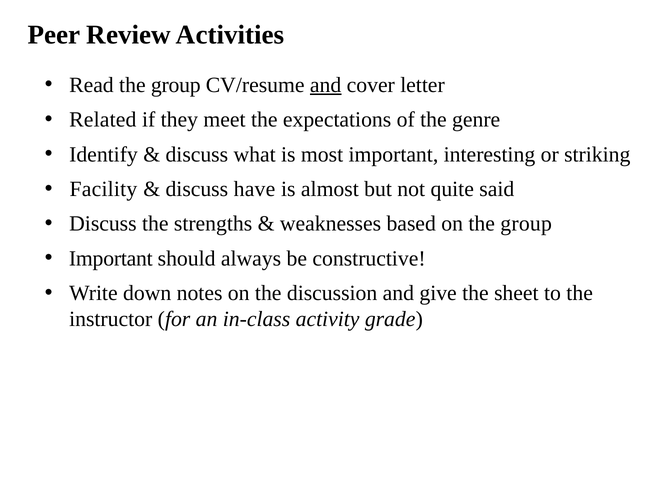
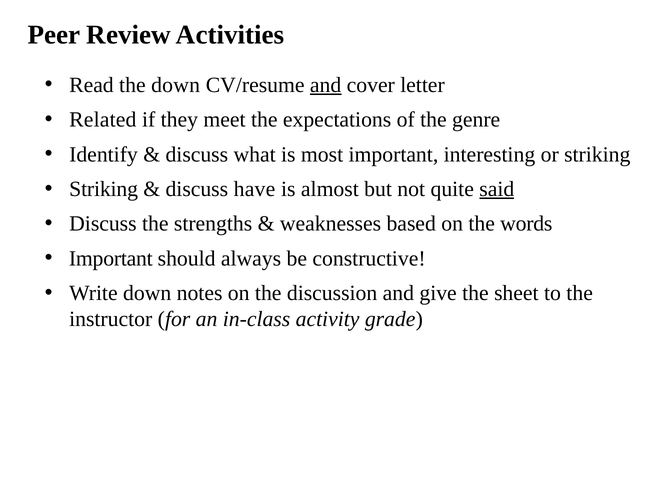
Read the group: group -> down
Facility at (103, 189): Facility -> Striking
said underline: none -> present
on the group: group -> words
